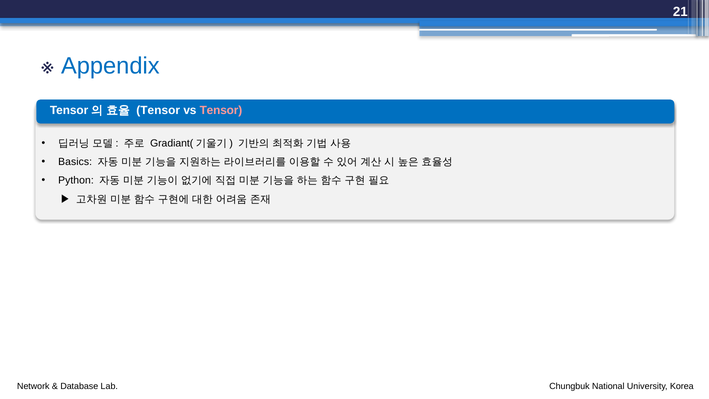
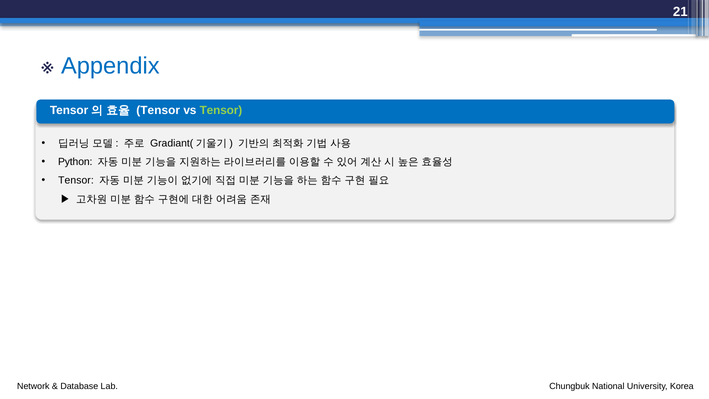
Tensor at (221, 110) colour: pink -> light green
Basics: Basics -> Python
Python at (76, 180): Python -> Tensor
